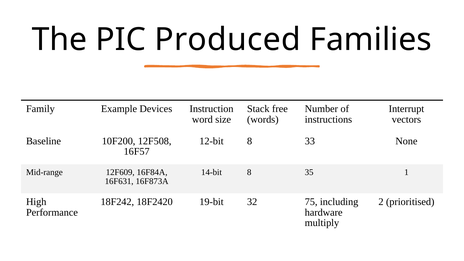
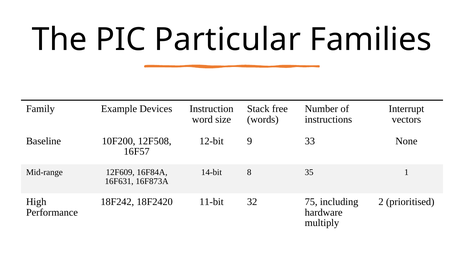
Produced: Produced -> Particular
12-bit 8: 8 -> 9
19-bit: 19-bit -> 11-bit
